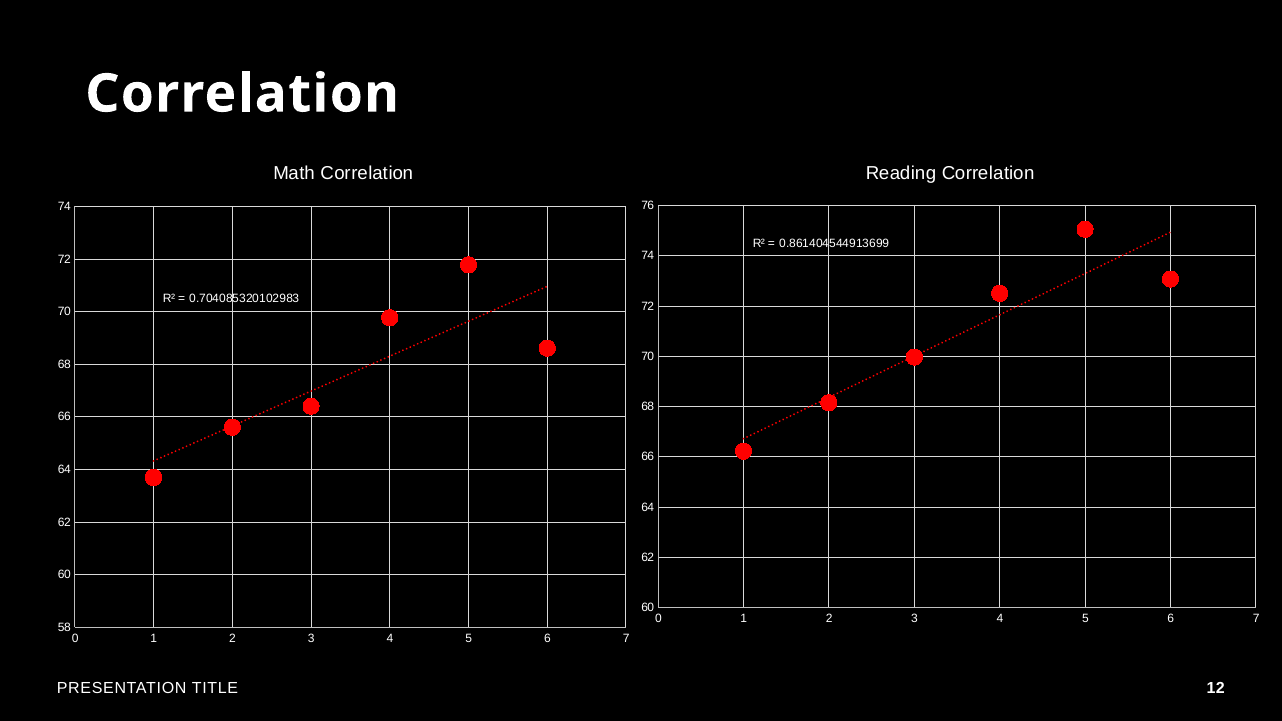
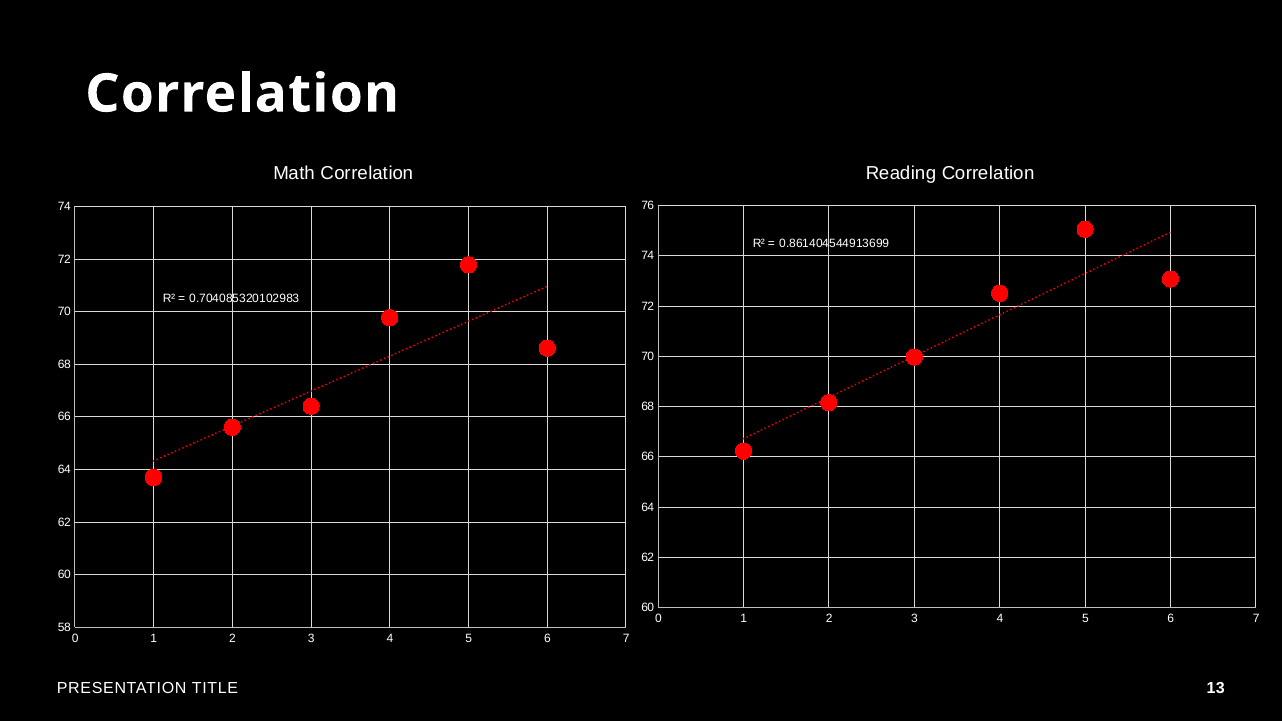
12: 12 -> 13
